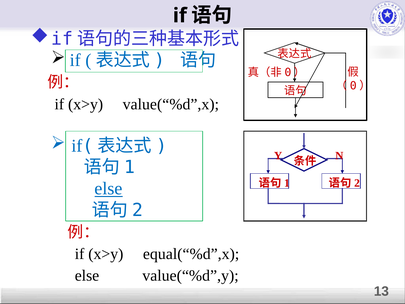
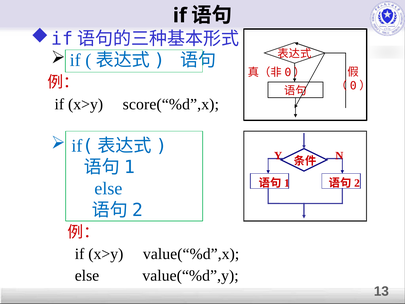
value(“%d”,x: value(“%d”,x -> score(“%d”,x
else at (109, 189) underline: present -> none
equal(“%d”,x: equal(“%d”,x -> value(“%d”,x
